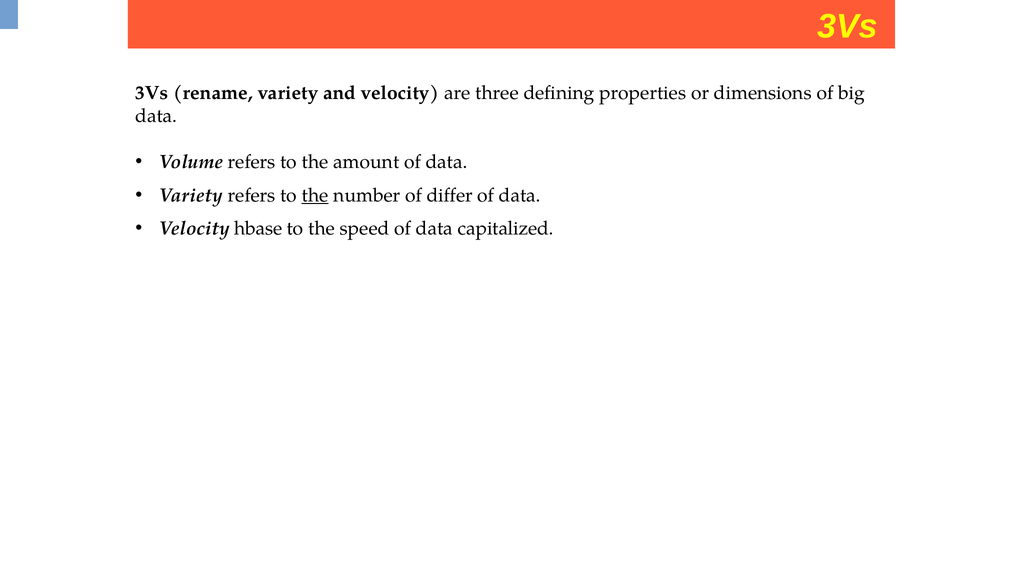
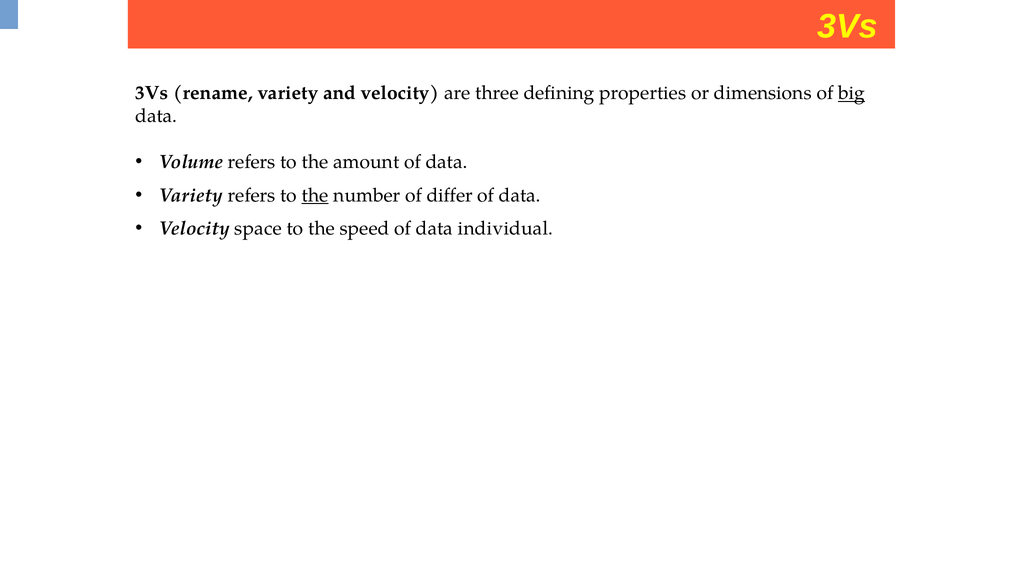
big underline: none -> present
hbase: hbase -> space
capitalized: capitalized -> individual
